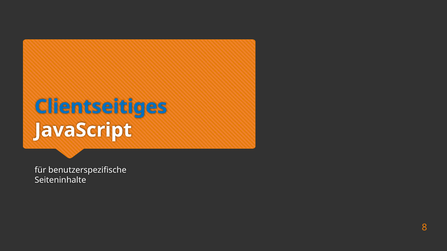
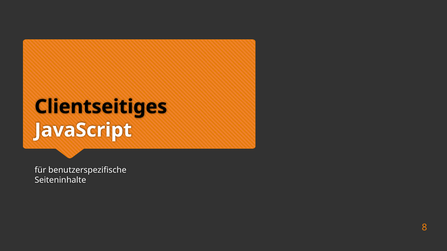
Clientseitiges colour: blue -> black
